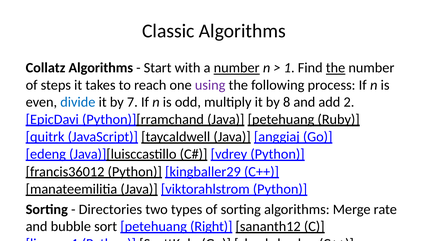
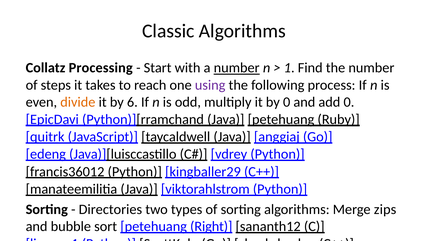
Collatz Algorithms: Algorithms -> Processing
the at (336, 68) underline: present -> none
divide colour: blue -> orange
7: 7 -> 6
by 8: 8 -> 0
add 2: 2 -> 0
rate: rate -> zips
